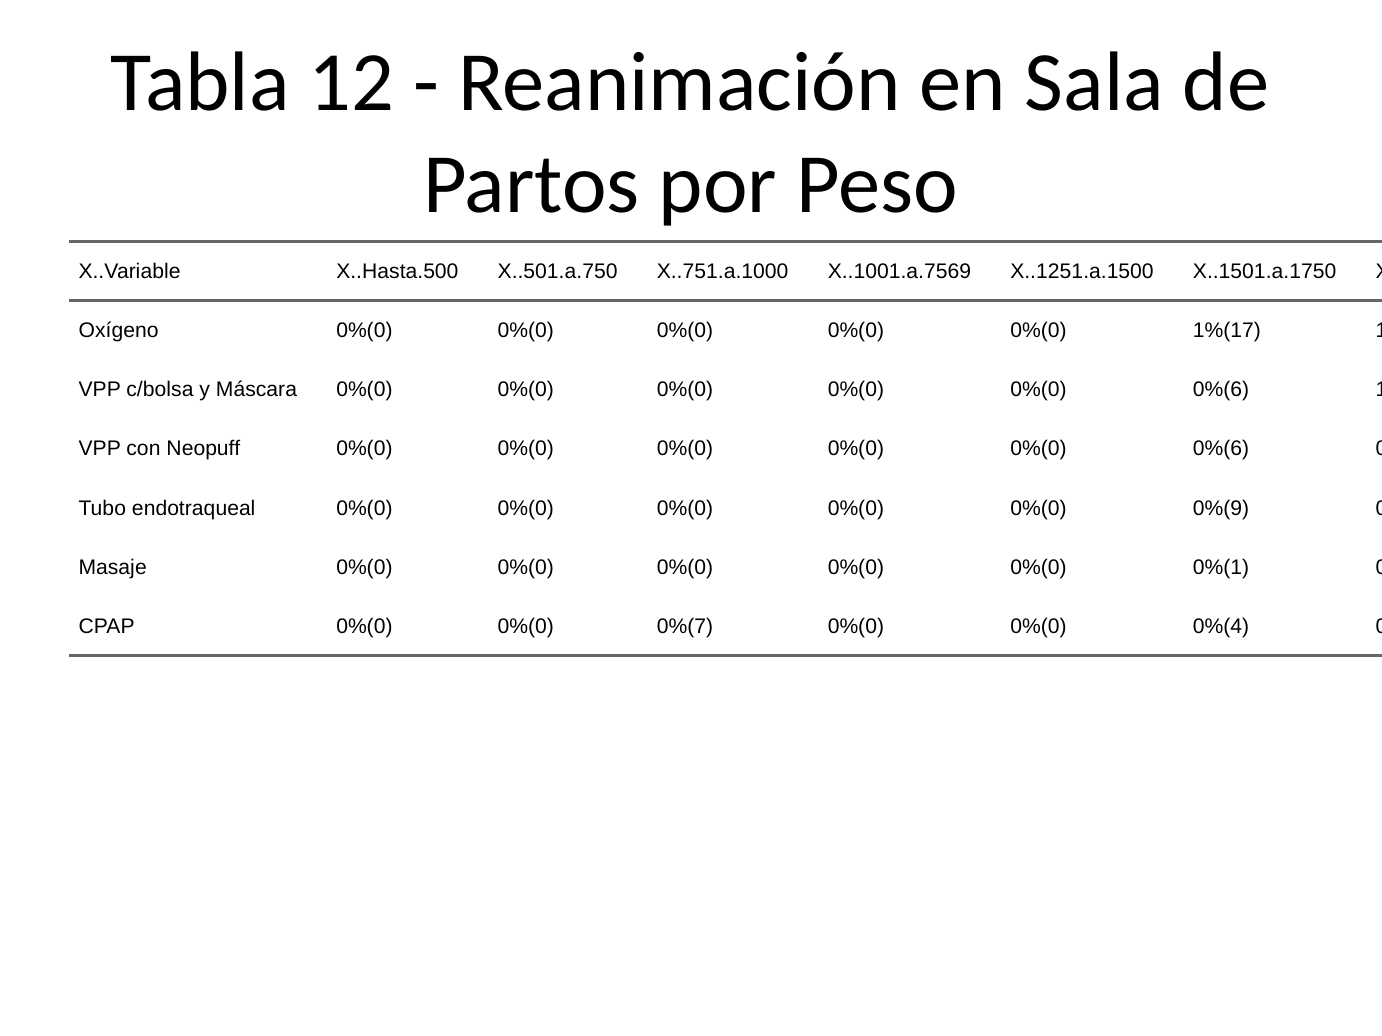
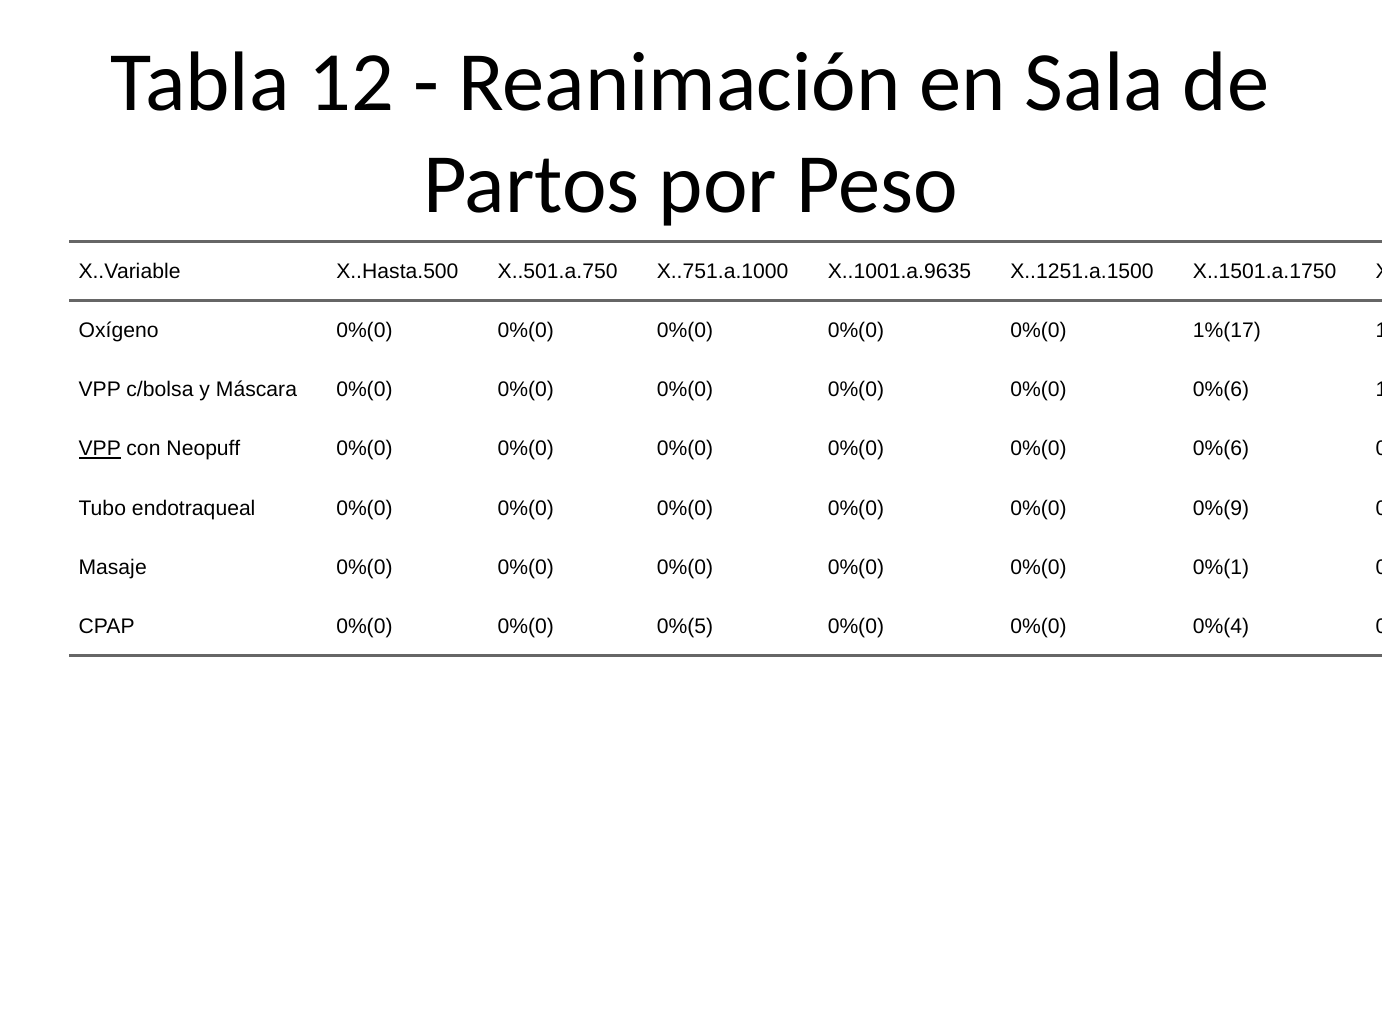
X..1001.a.7569: X..1001.a.7569 -> X..1001.a.9635
VPP at (100, 449) underline: none -> present
0%(7: 0%(7 -> 0%(5
